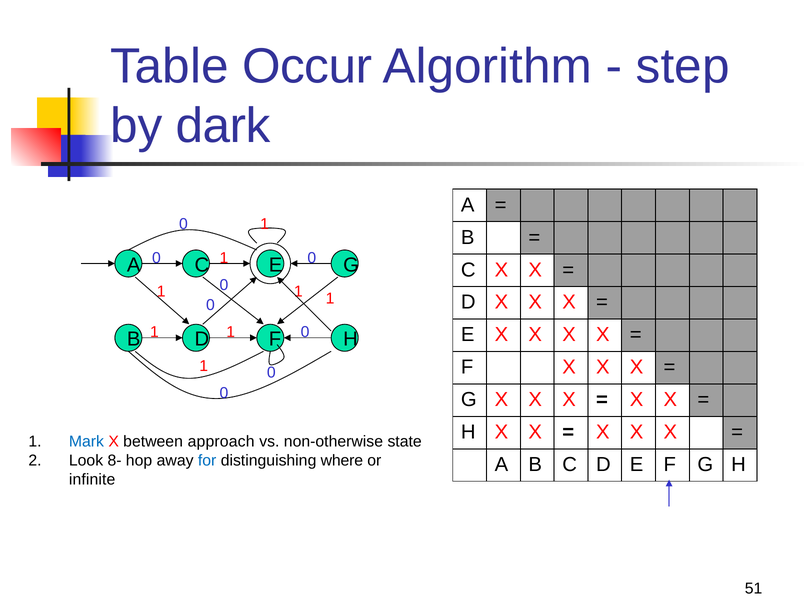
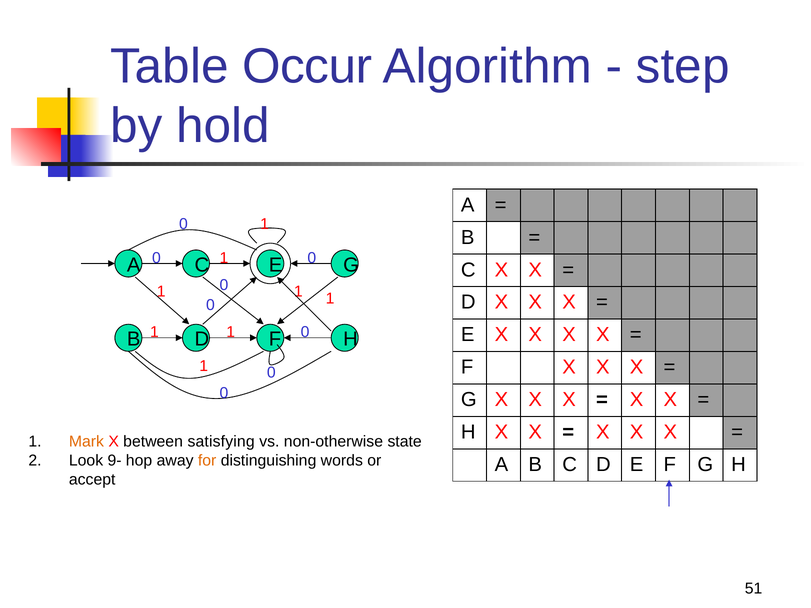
dark: dark -> hold
Mark colour: blue -> orange
approach: approach -> satisfying
8-: 8- -> 9-
for colour: blue -> orange
where: where -> words
infinite: infinite -> accept
